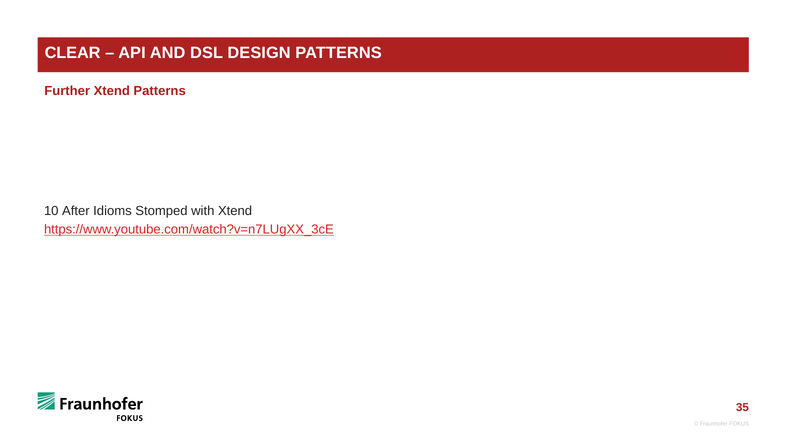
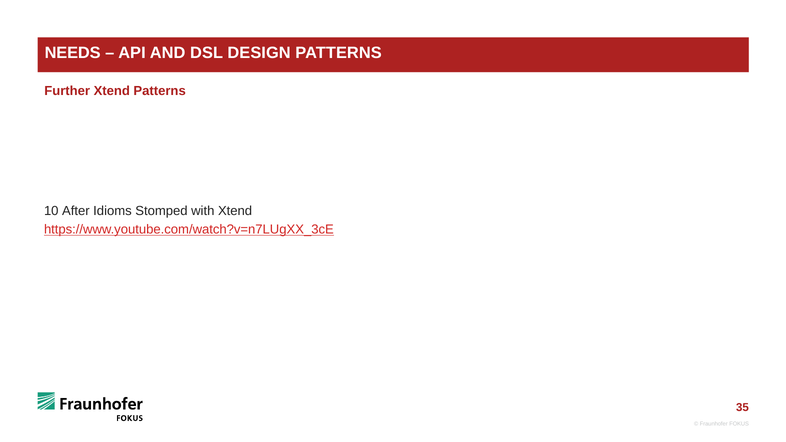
CLEAR: CLEAR -> NEEDS
